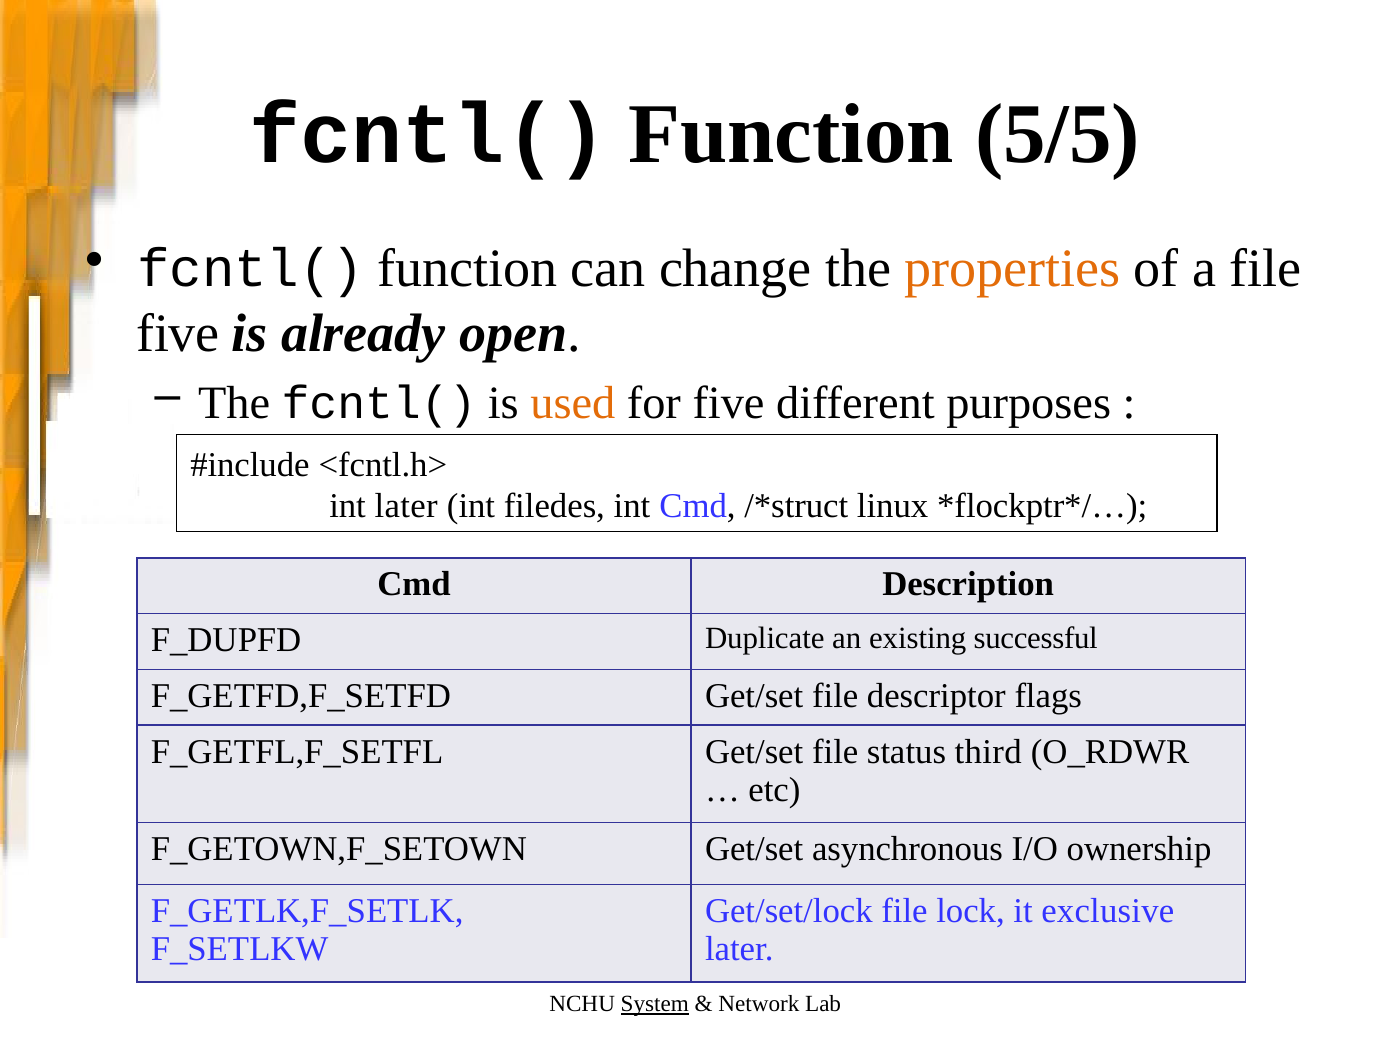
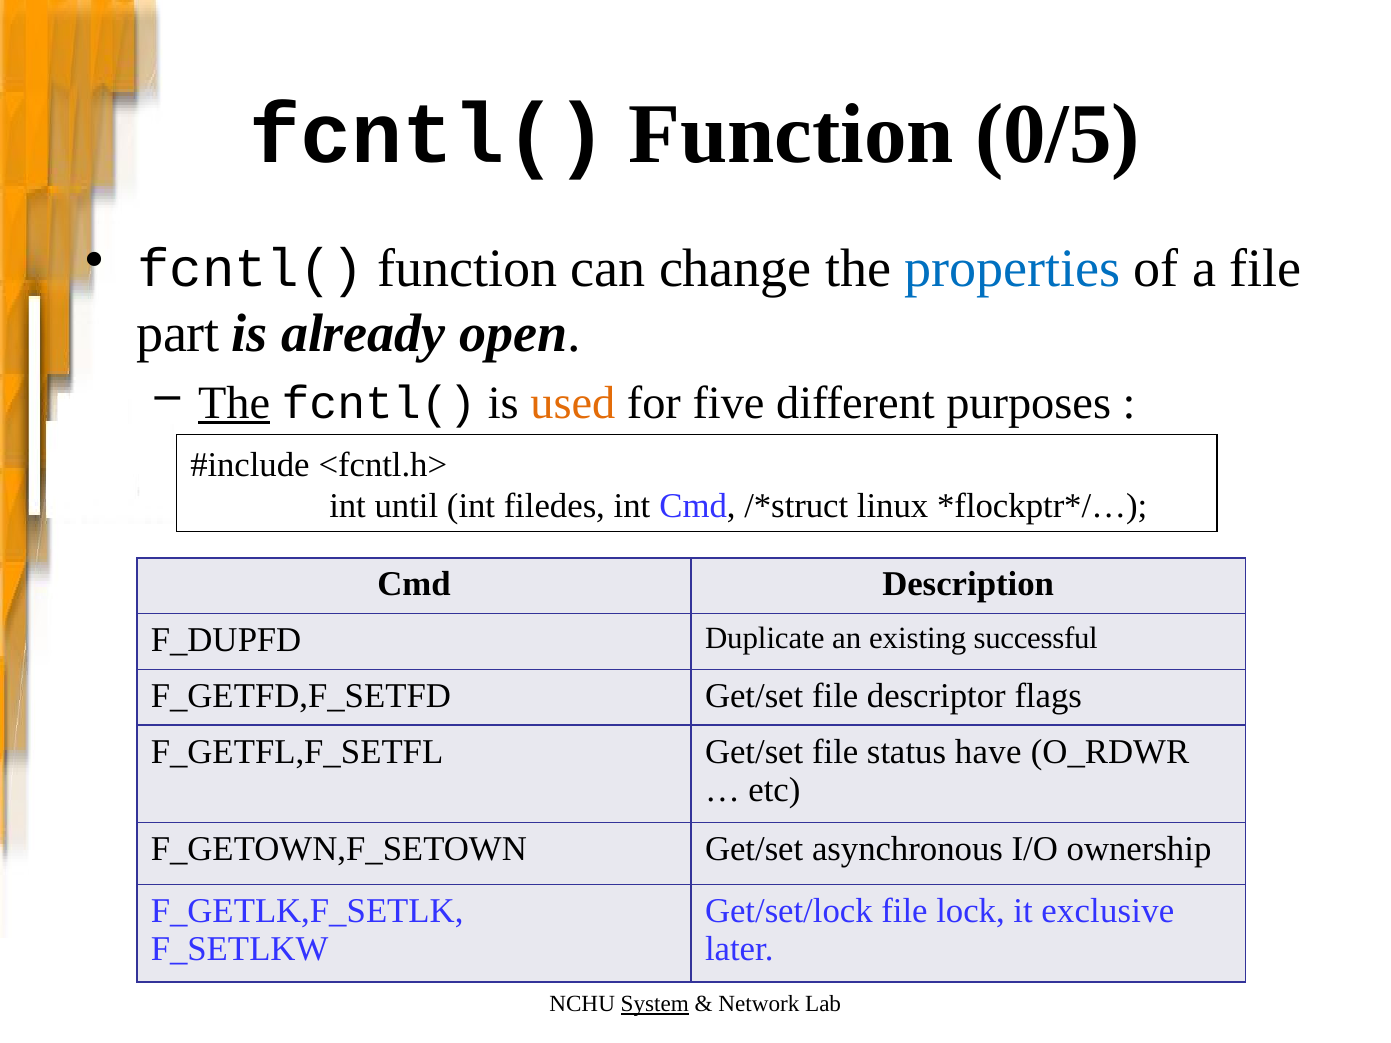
5/5: 5/5 -> 0/5
properties colour: orange -> blue
five at (178, 334): five -> part
The at (234, 403) underline: none -> present
int later: later -> until
third: third -> have
